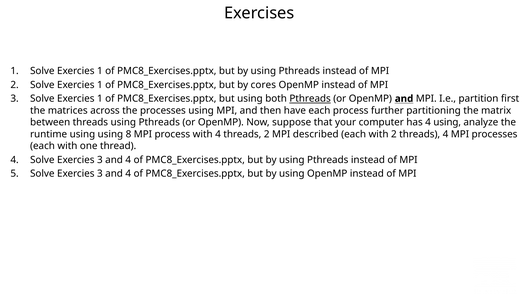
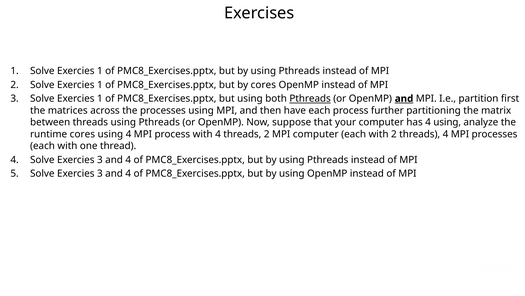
and at (404, 98) underline: none -> present
runtime using: using -> cores
using 8: 8 -> 4
MPI described: described -> computer
